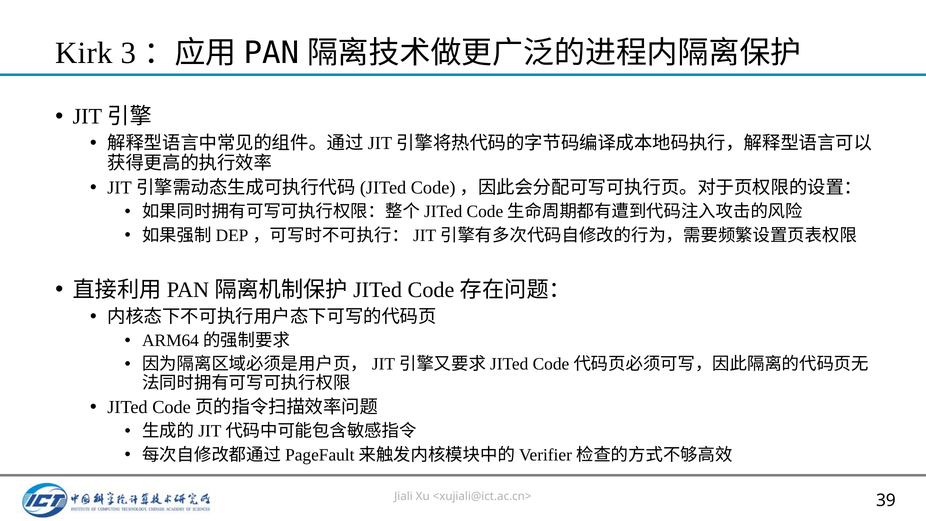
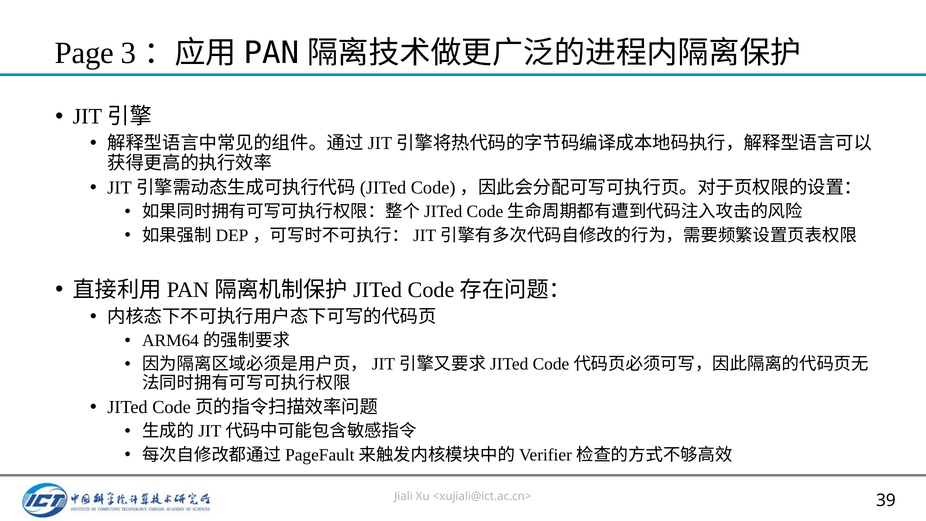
Kirk: Kirk -> Page
